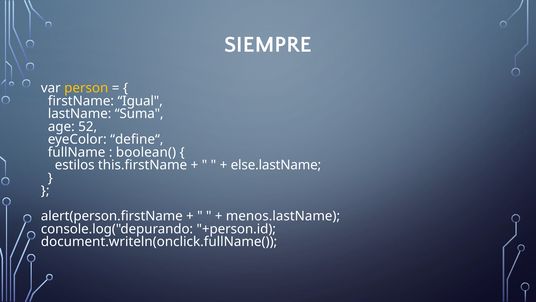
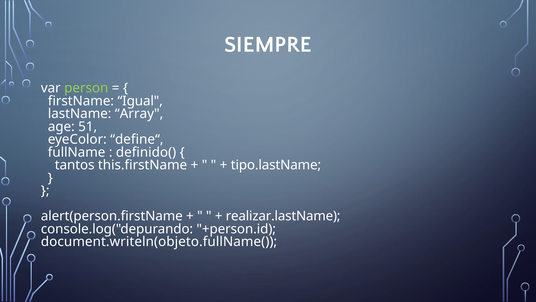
person colour: yellow -> light green
Suma: Suma -> Array
52: 52 -> 51
boolean(: boolean( -> definido(
estilos: estilos -> tantos
else.lastName: else.lastName -> tipo.lastName
menos.lastName: menos.lastName -> realizar.lastName
document.writeln(onclick.fullName(: document.writeln(onclick.fullName( -> document.writeln(objeto.fullName(
